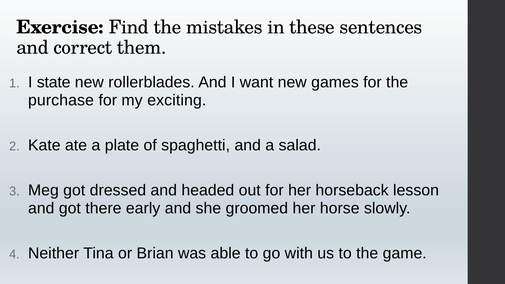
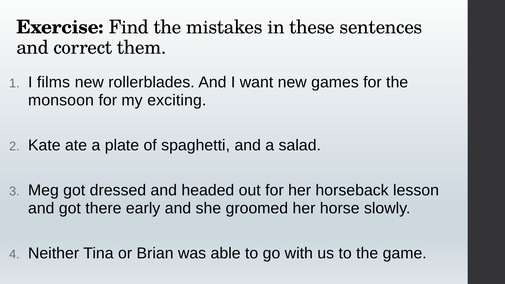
state: state -> films
purchase: purchase -> monsoon
